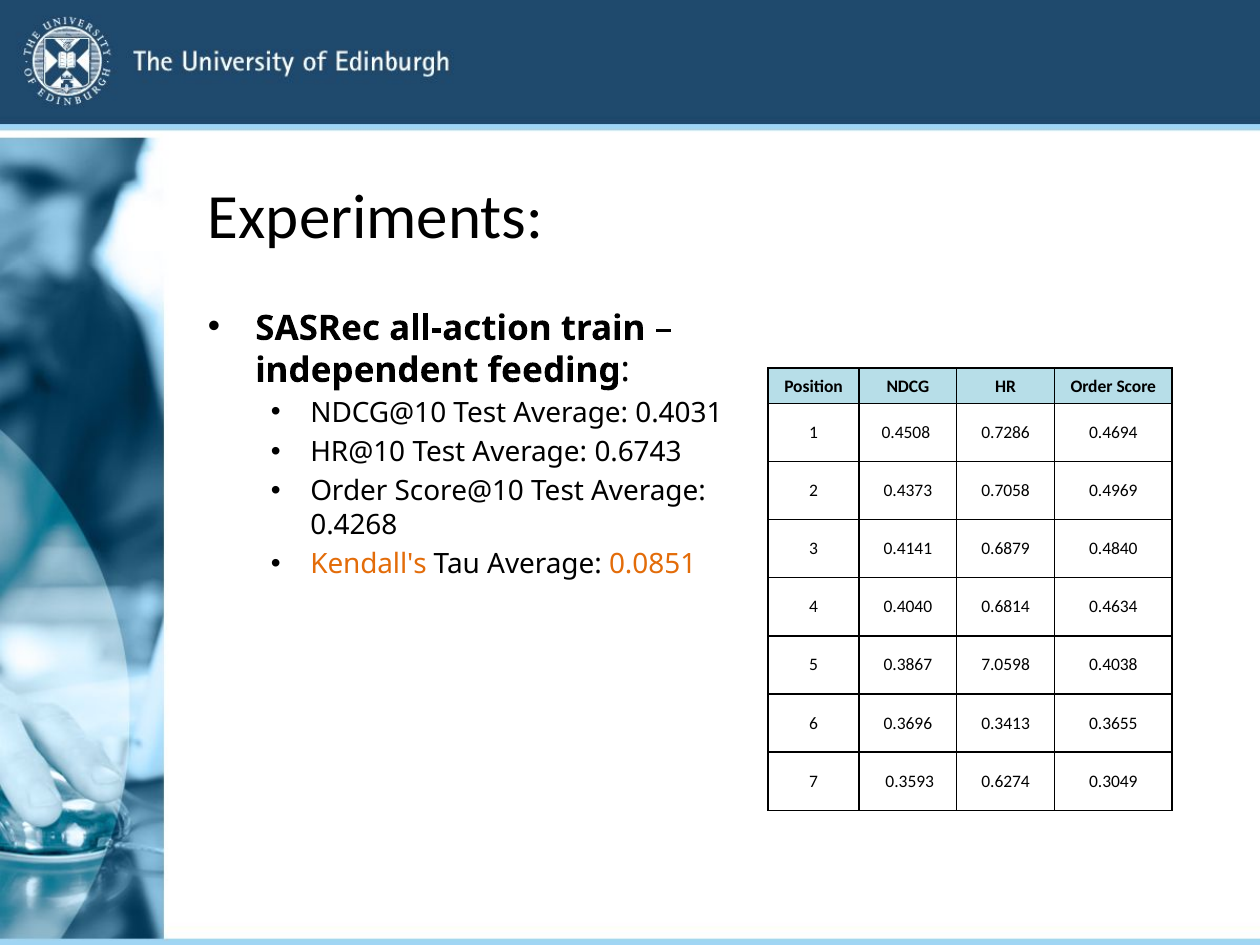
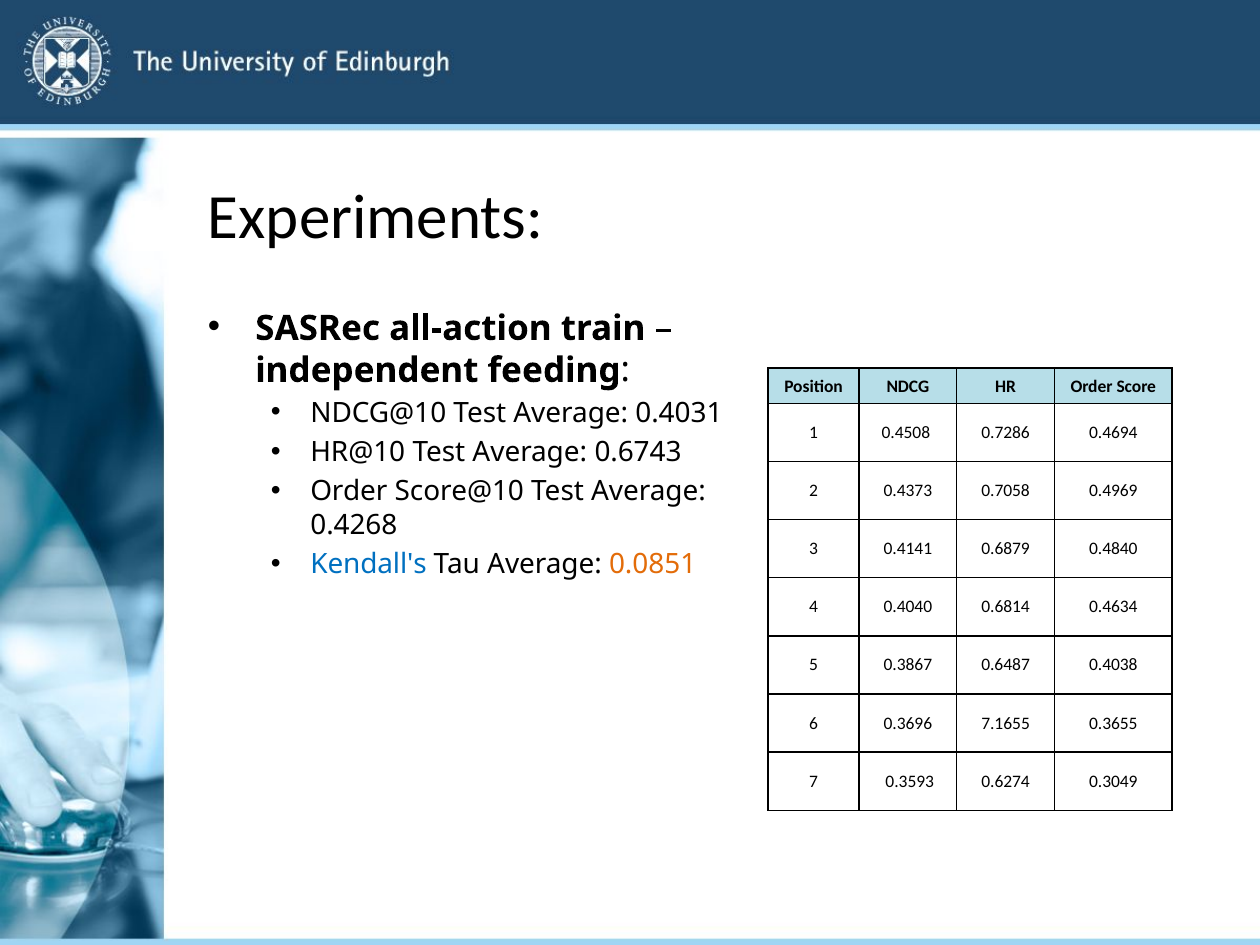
Kendall's colour: orange -> blue
7.0598: 7.0598 -> 0.6487
0.3413: 0.3413 -> 7.1655
